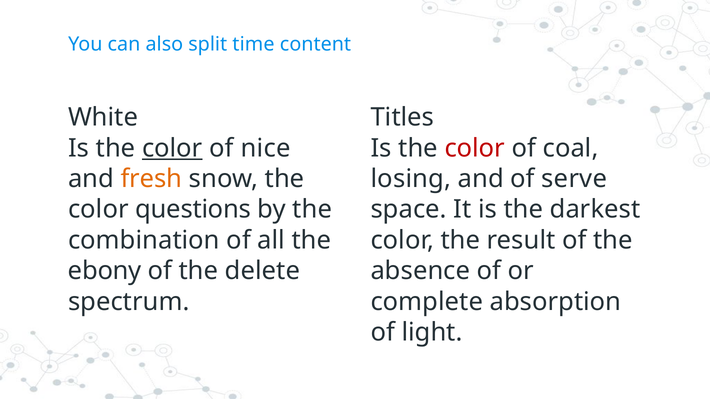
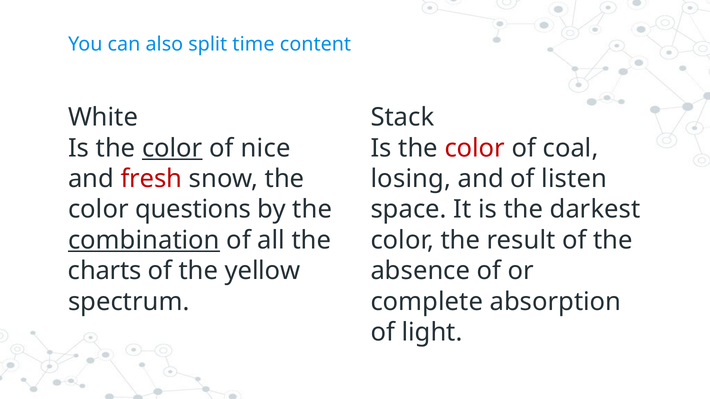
Titles: Titles -> Stack
fresh colour: orange -> red
serve: serve -> listen
combination underline: none -> present
ebony: ebony -> charts
delete: delete -> yellow
